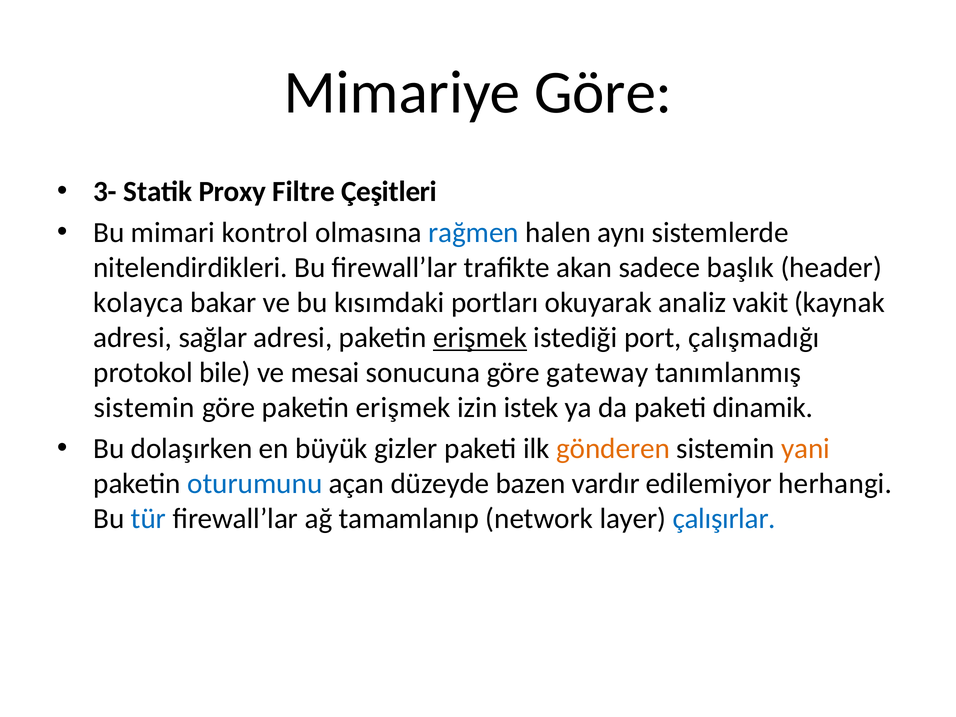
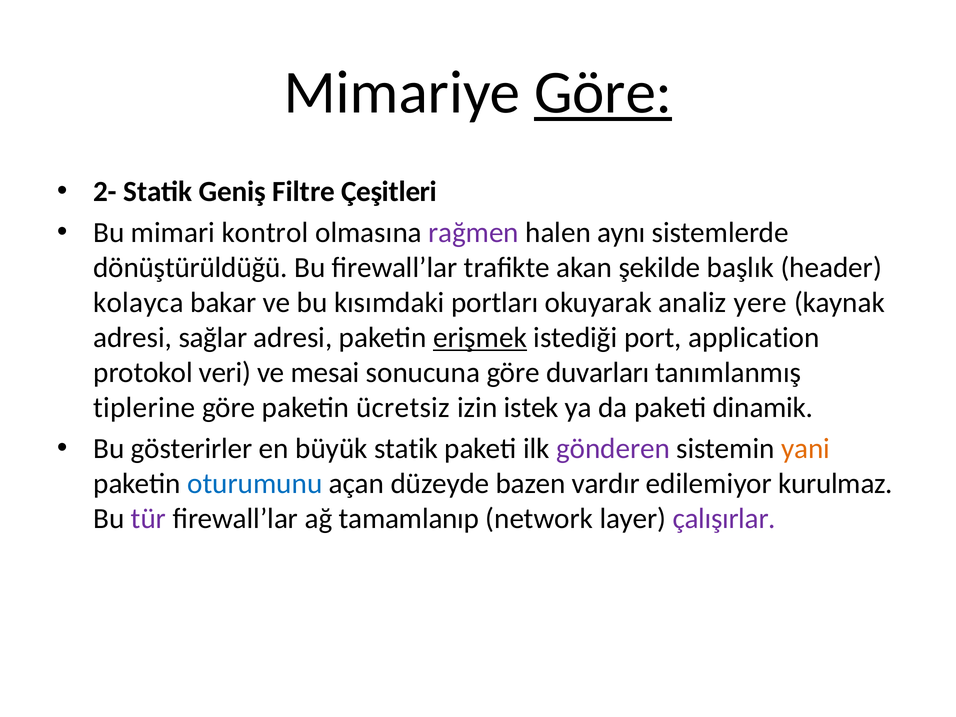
Göre at (603, 93) underline: none -> present
3-: 3- -> 2-
Proxy: Proxy -> Geniş
rağmen colour: blue -> purple
nitelendirdikleri: nitelendirdikleri -> dönüştürüldüğü
sadece: sadece -> şekilde
vakit: vakit -> yere
çalışmadığı: çalışmadığı -> application
bile: bile -> veri
gateway: gateway -> duvarları
sistemin at (144, 408): sistemin -> tiplerine
göre paketin erişmek: erişmek -> ücretsiz
dolaşırken: dolaşırken -> gösterirler
büyük gizler: gizler -> statik
gönderen colour: orange -> purple
herhangi: herhangi -> kurulmaz
tür colour: blue -> purple
çalışırlar colour: blue -> purple
